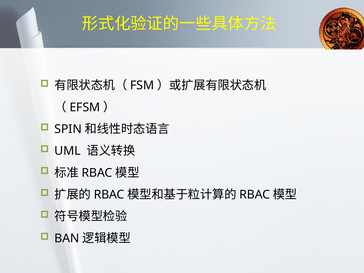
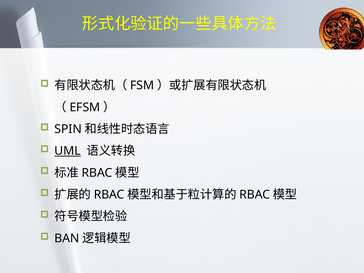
UML underline: none -> present
